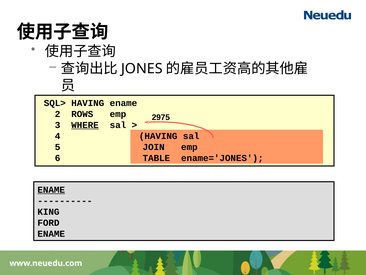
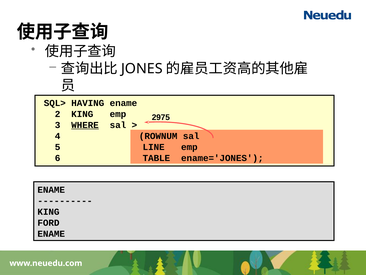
2 ROWS: ROWS -> KING
4 HAVING: HAVING -> ROWNUM
JOIN: JOIN -> LINE
ENAME at (51, 190) underline: present -> none
